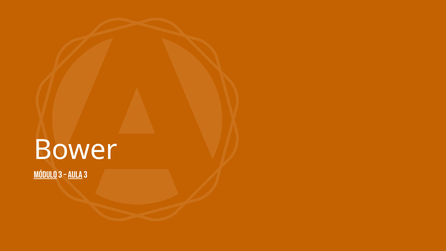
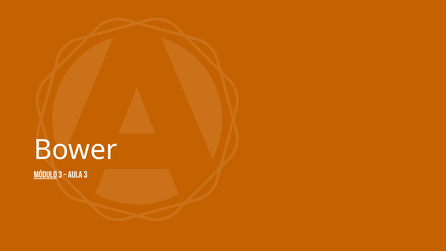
Aula underline: present -> none
